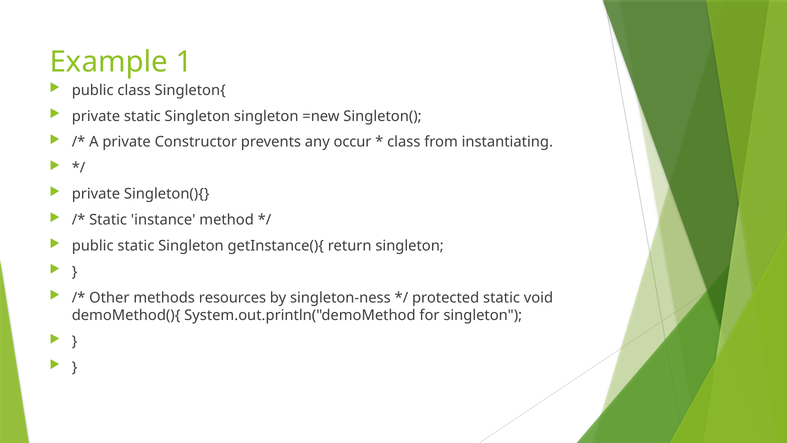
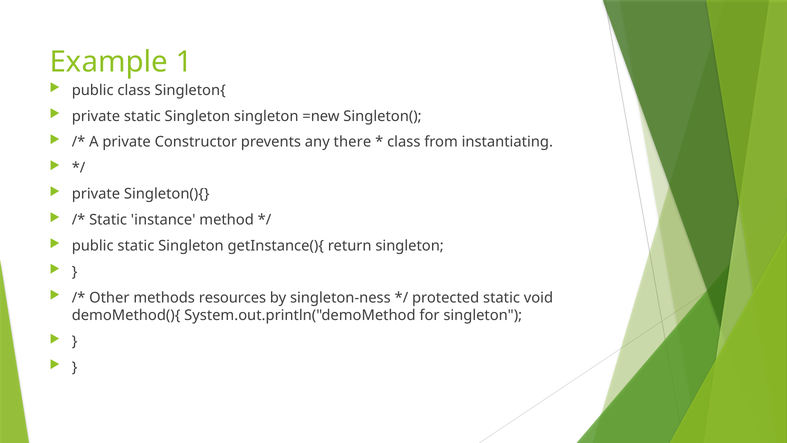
occur: occur -> there
